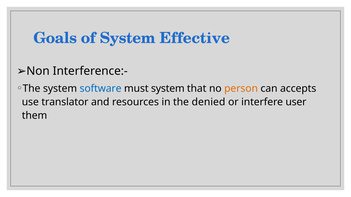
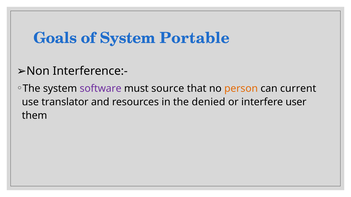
Effective: Effective -> Portable
software colour: blue -> purple
must system: system -> source
accepts: accepts -> current
